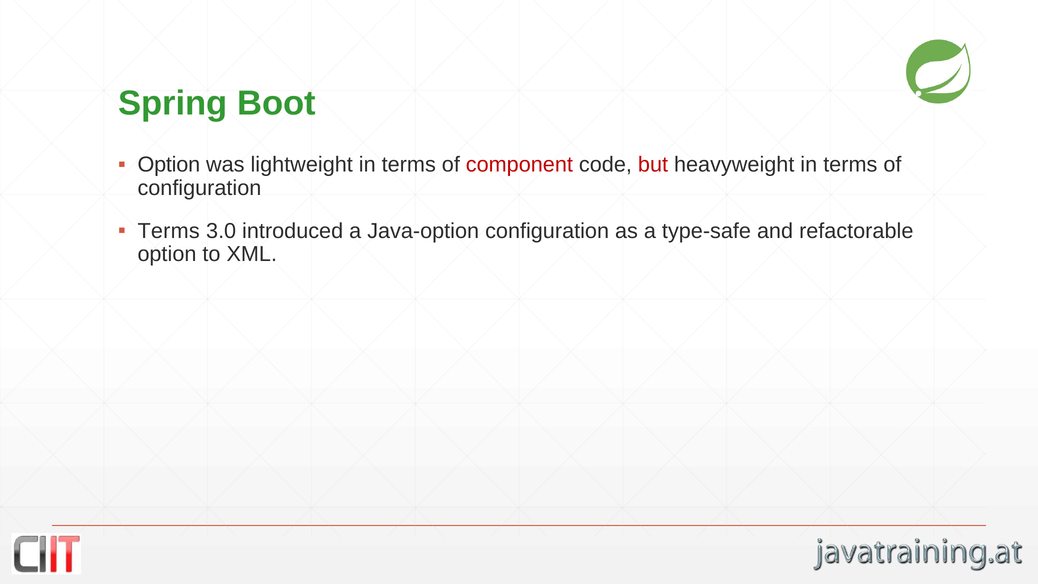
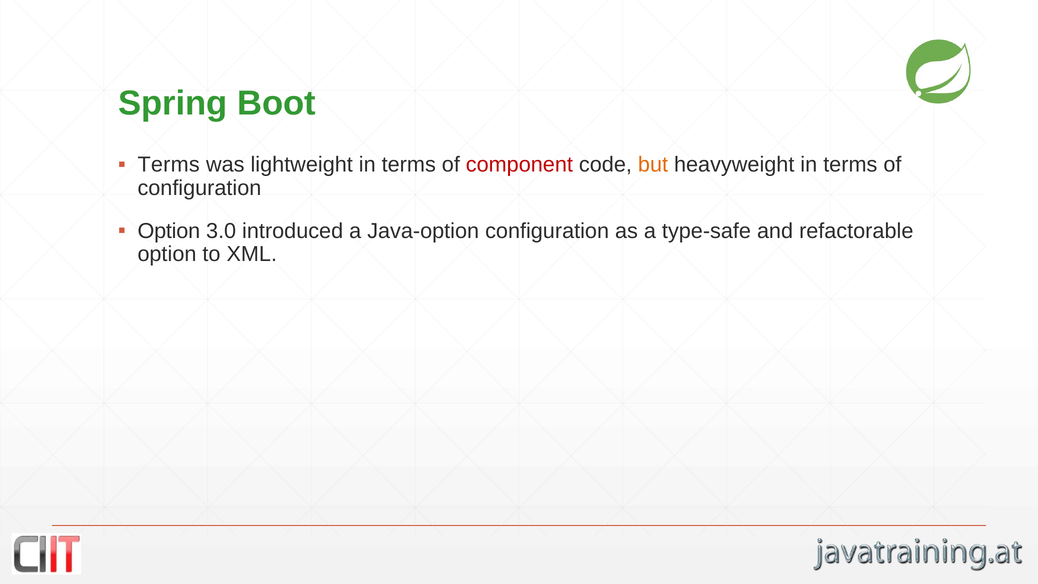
Option at (169, 165): Option -> Terms
but colour: red -> orange
Terms at (169, 231): Terms -> Option
